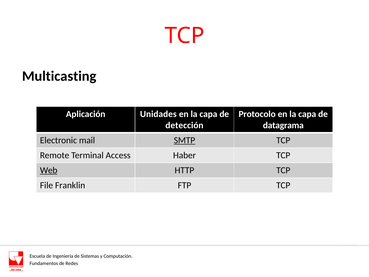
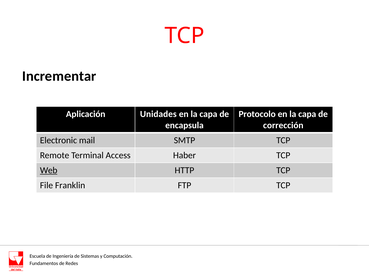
Multicasting: Multicasting -> Incrementar
detección: detección -> encapsula
datagrama: datagrama -> corrección
SMTP underline: present -> none
